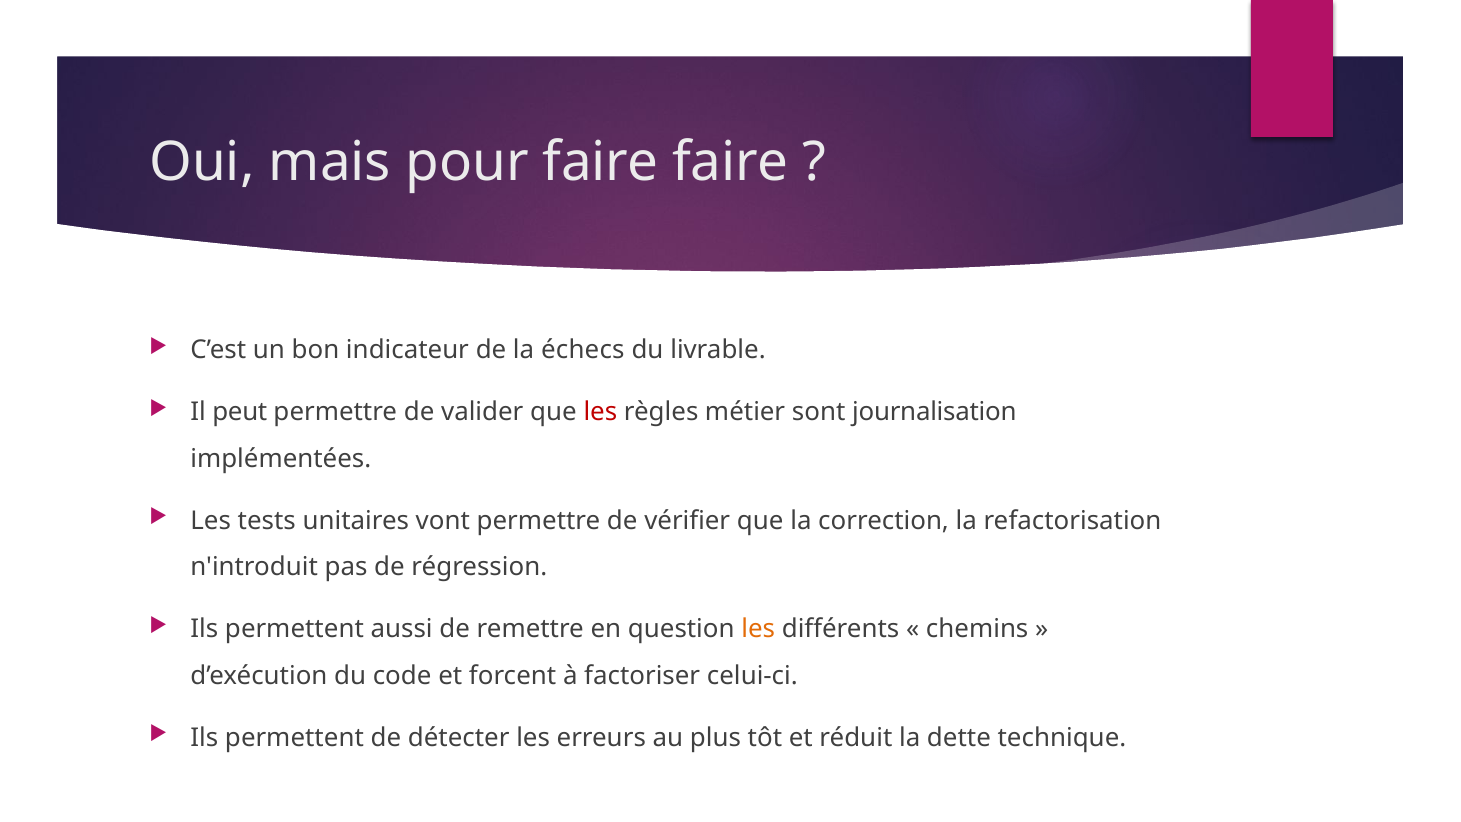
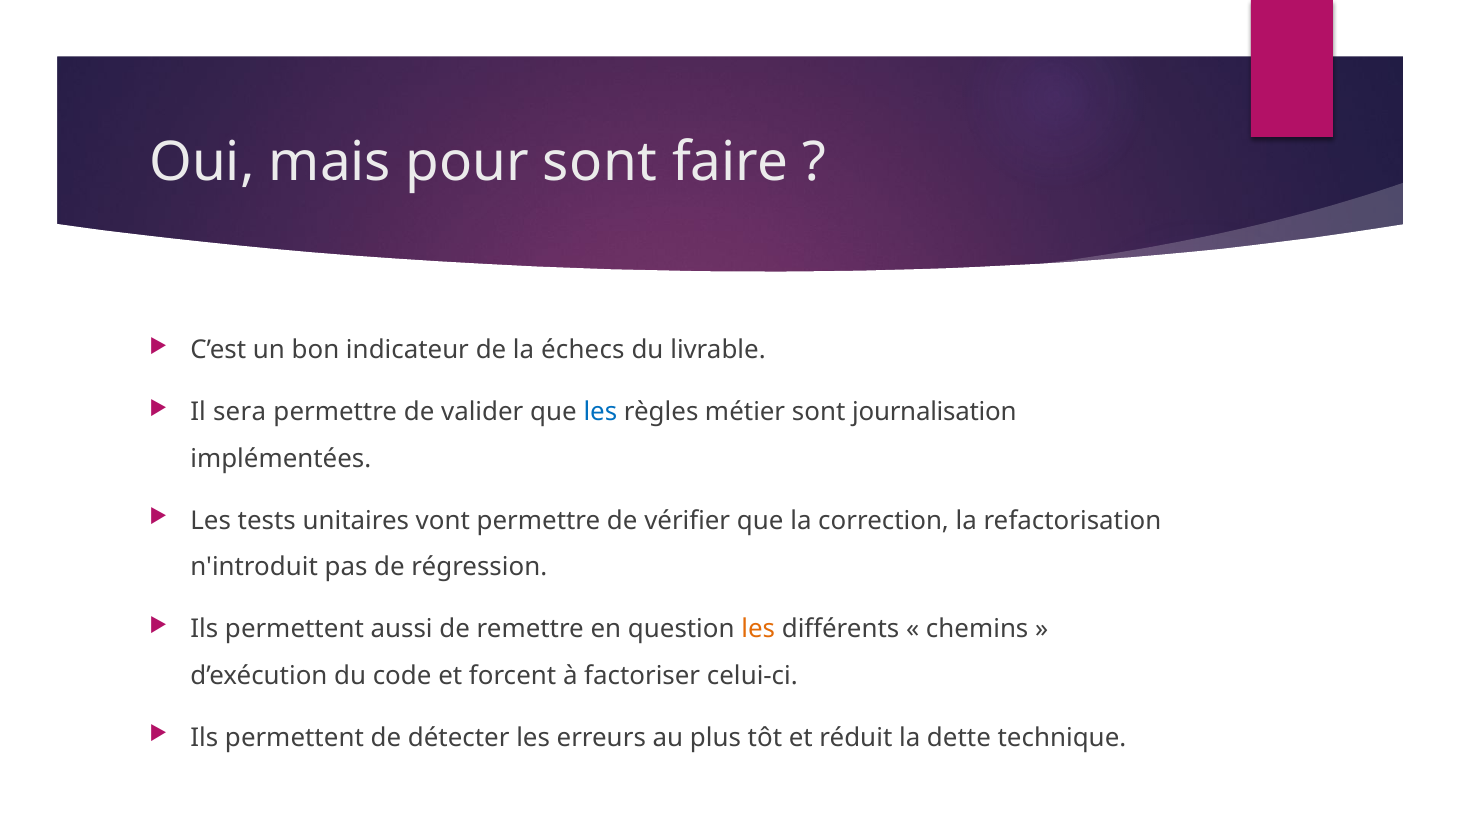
pour faire: faire -> sont
peut: peut -> sera
les at (600, 412) colour: red -> blue
